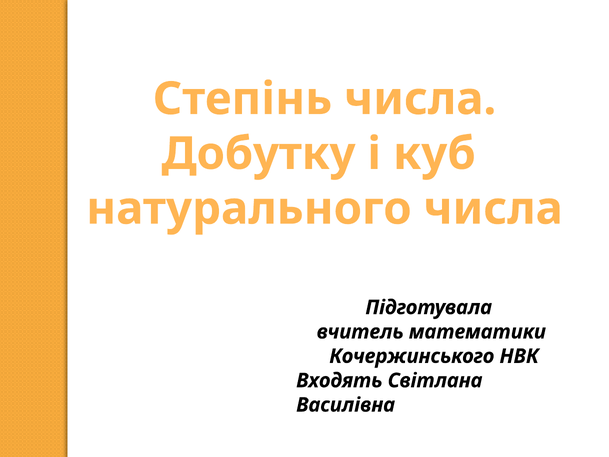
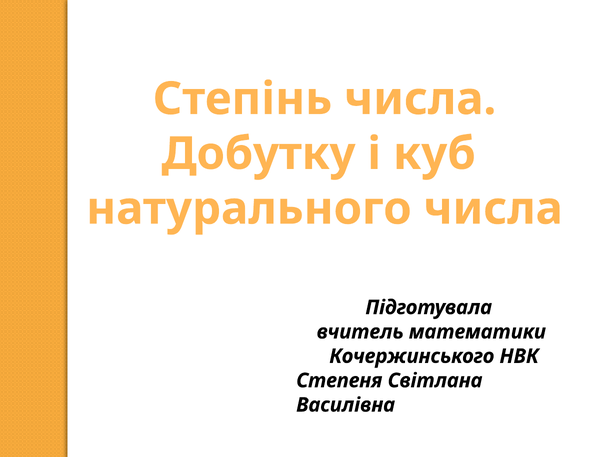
Входять: Входять -> Степеня
